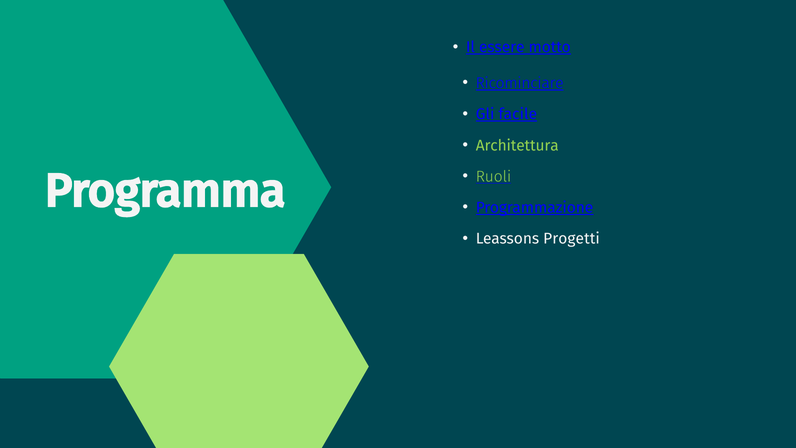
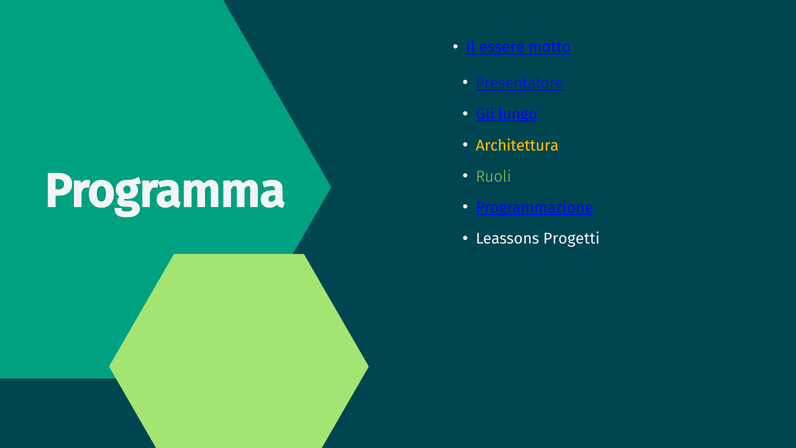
Ricominciare: Ricominciare -> Presentatore
facile: facile -> lungo
Architettura colour: light green -> yellow
